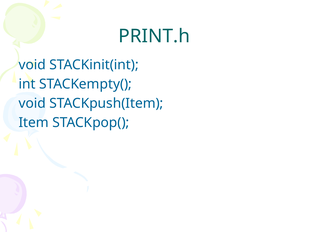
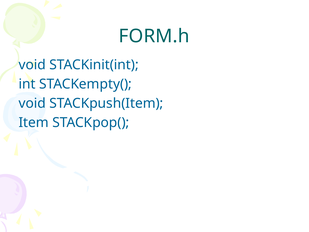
PRINT.h: PRINT.h -> FORM.h
